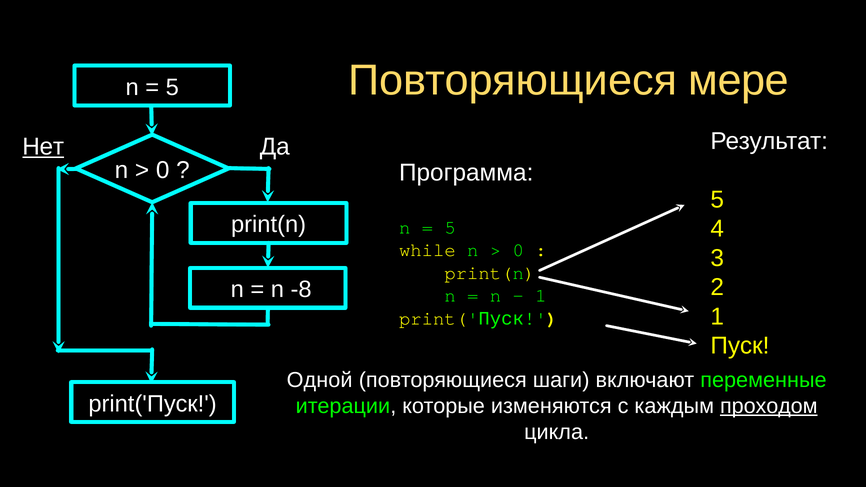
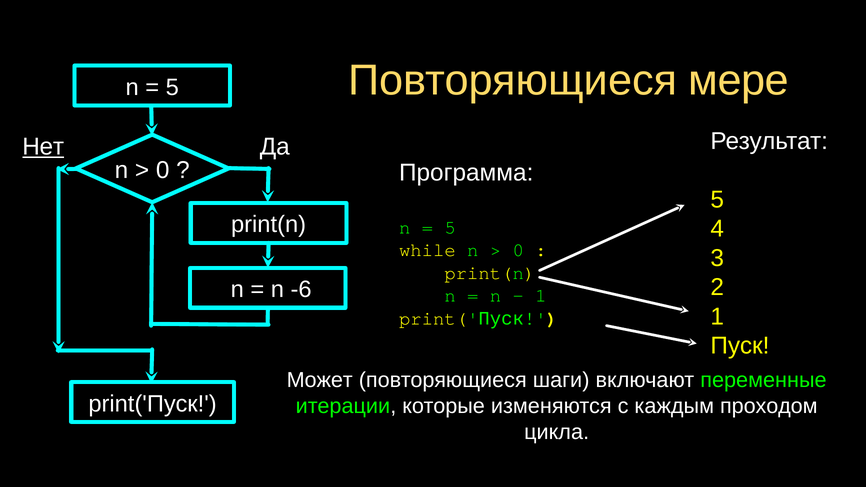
-8: -8 -> -6
Одной: Одной -> Может
проходом underline: present -> none
